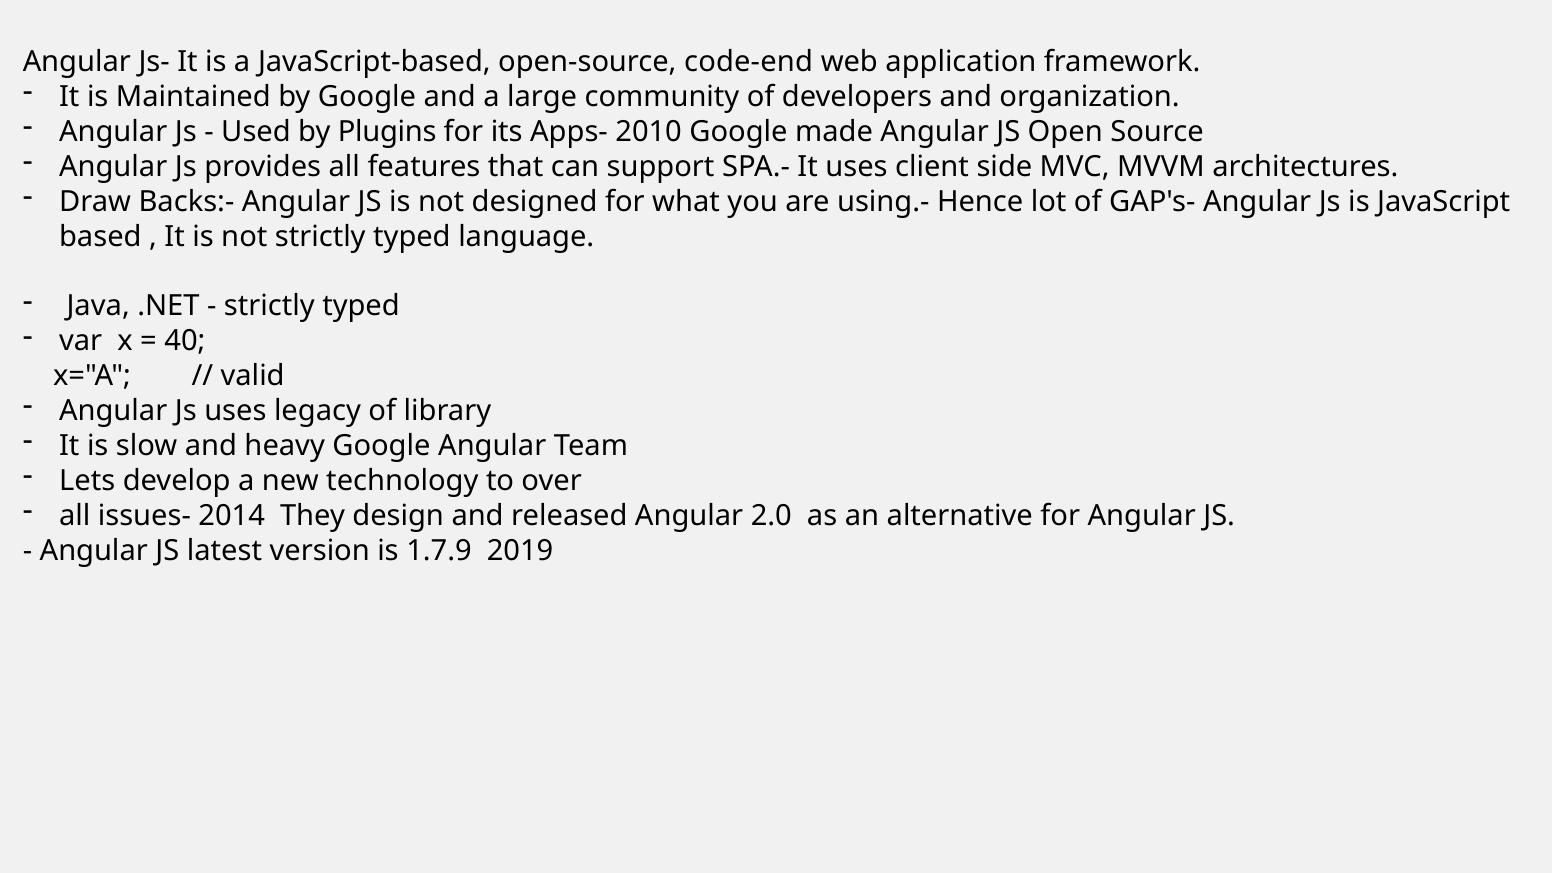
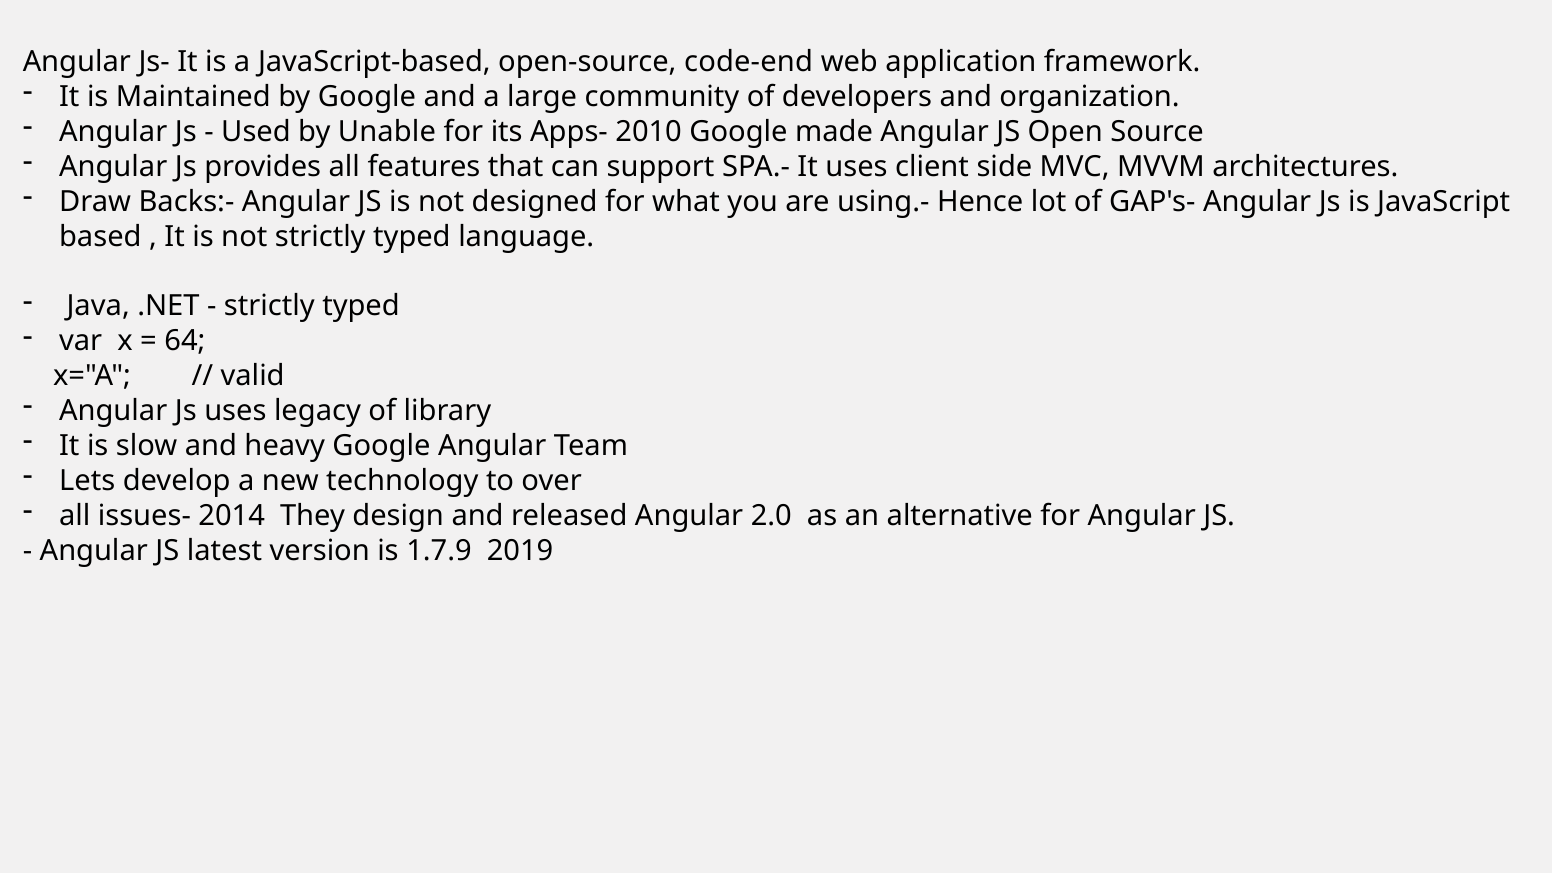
Plugins: Plugins -> Unable
40: 40 -> 64
